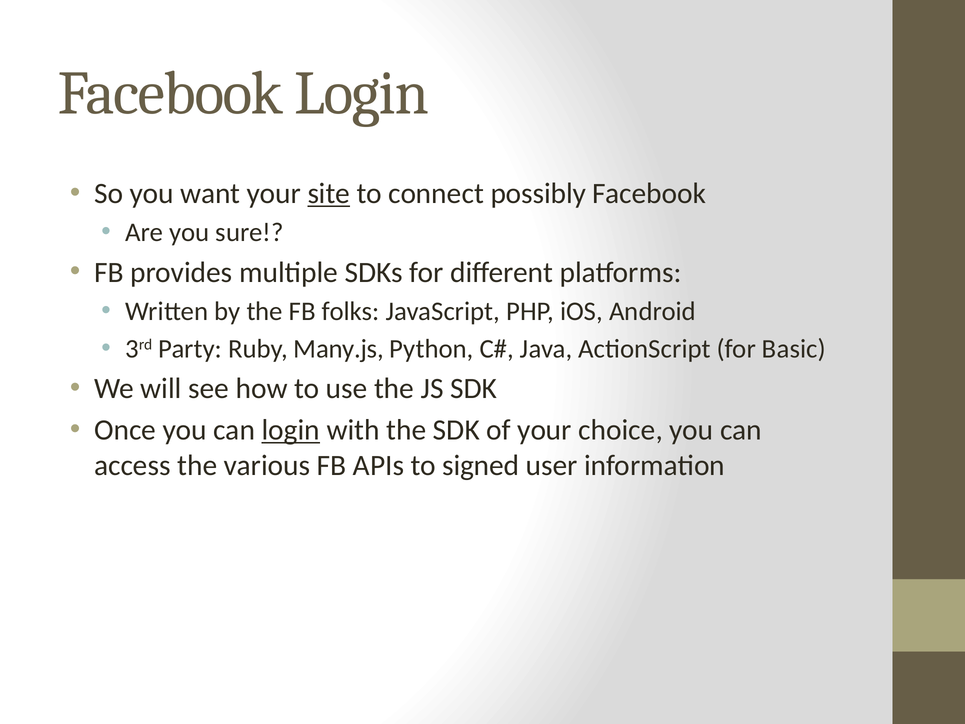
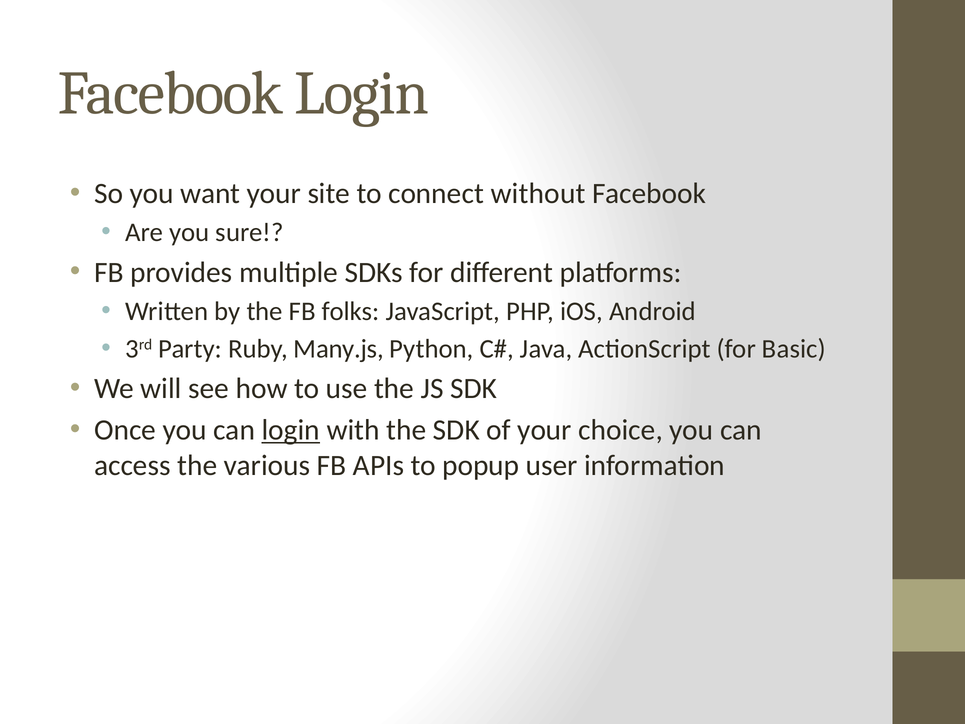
site underline: present -> none
possibly: possibly -> without
signed: signed -> popup
